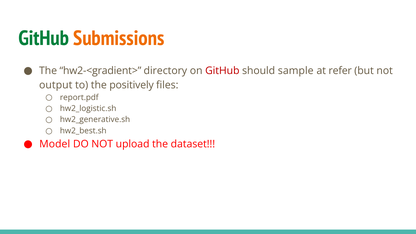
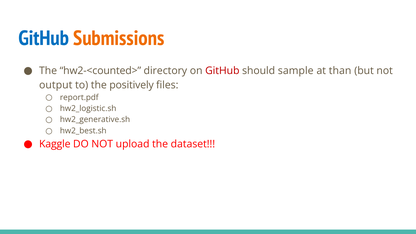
GitHub at (44, 38) colour: green -> blue
hw2-<gradient>: hw2-<gradient> -> hw2-<counted>
refer: refer -> than
Model: Model -> Kaggle
